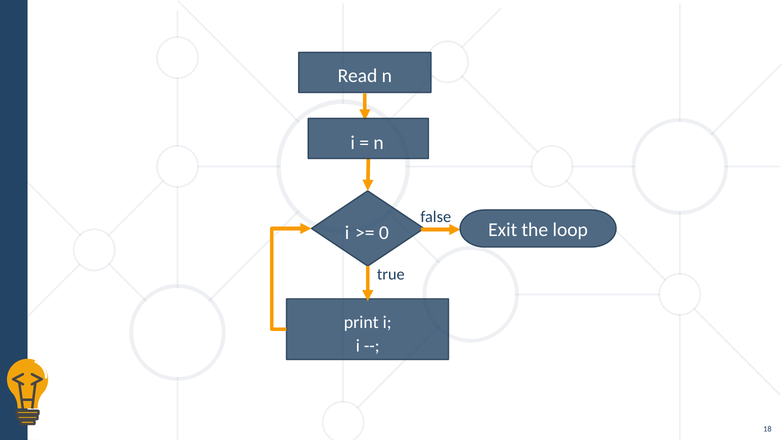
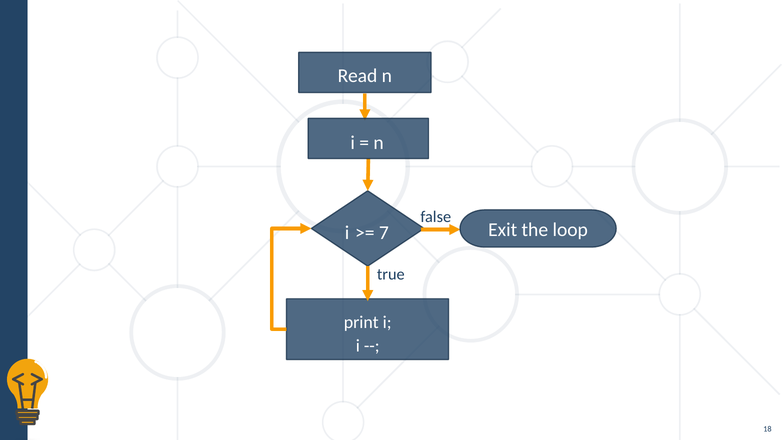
0: 0 -> 7
